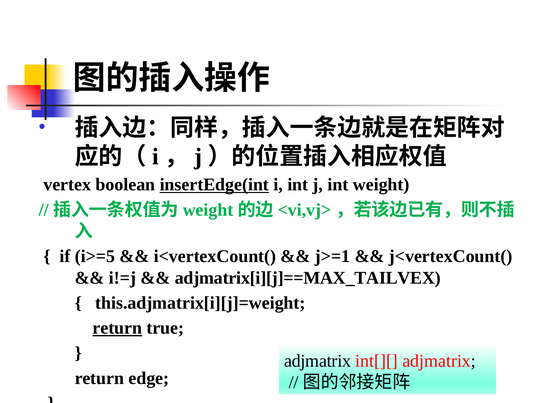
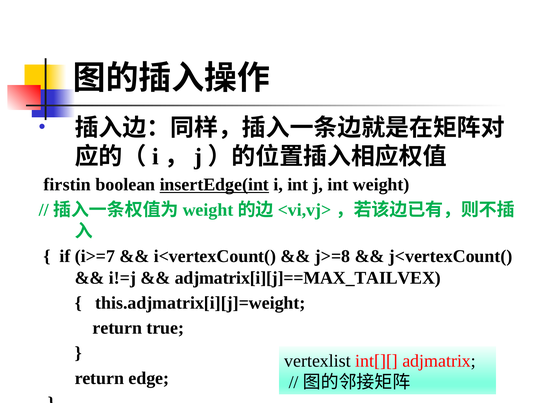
vertex: vertex -> firstin
i>=5: i>=5 -> i>=7
j>=1: j>=1 -> j>=8
return at (117, 328) underline: present -> none
adjmatrix at (318, 361): adjmatrix -> vertexlist
